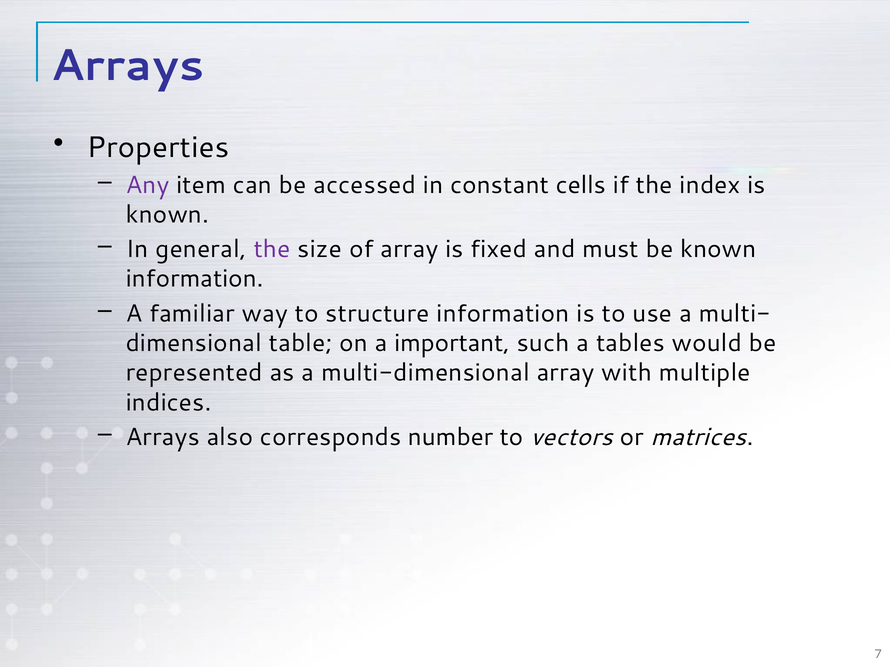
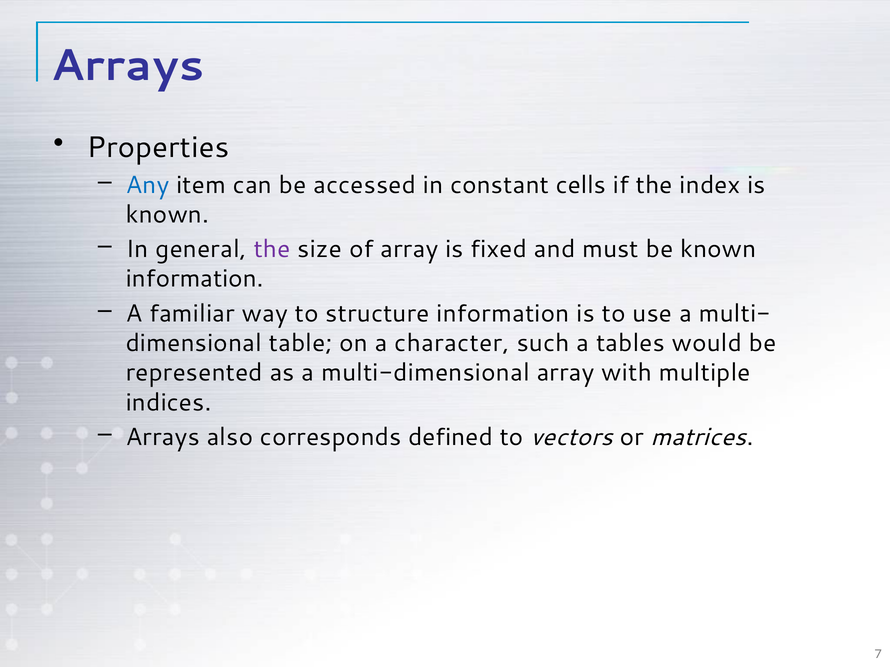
Any colour: purple -> blue
important: important -> character
number: number -> defined
